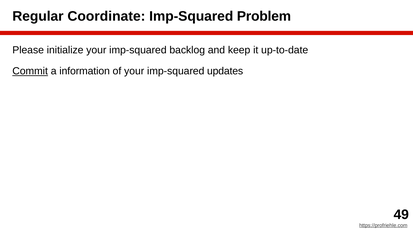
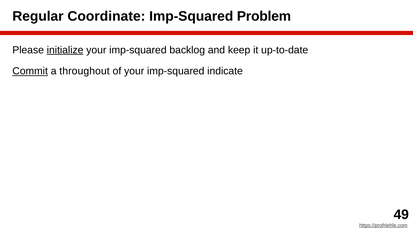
initialize underline: none -> present
information: information -> throughout
updates: updates -> indicate
